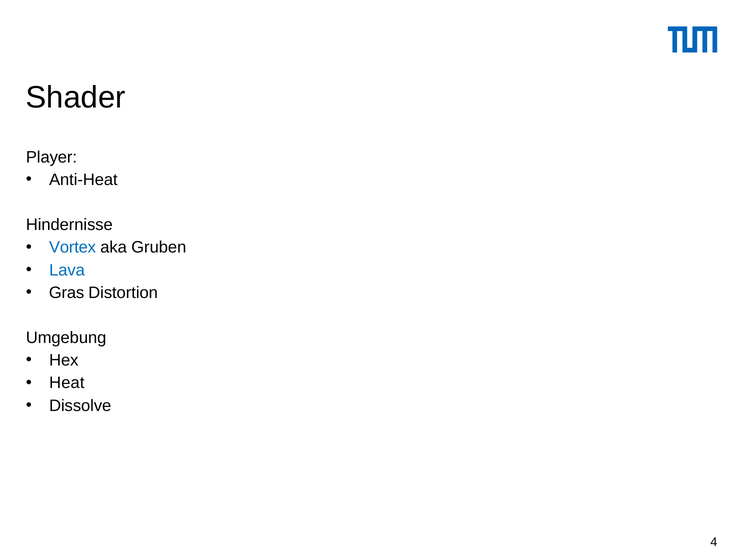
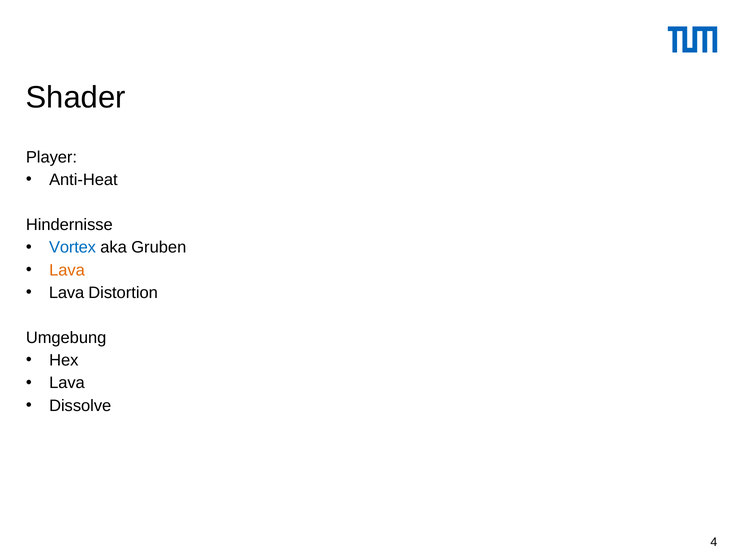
Lava at (67, 270) colour: blue -> orange
Gras at (67, 292): Gras -> Lava
Heat at (67, 383): Heat -> Lava
